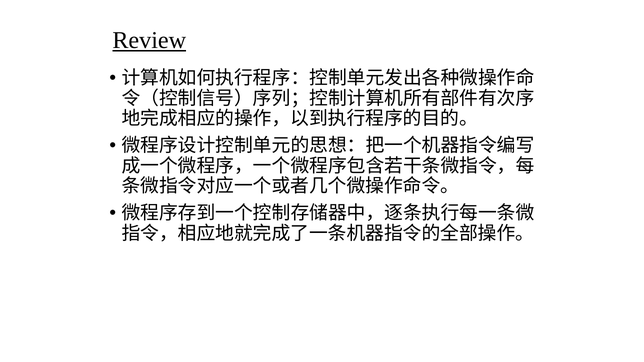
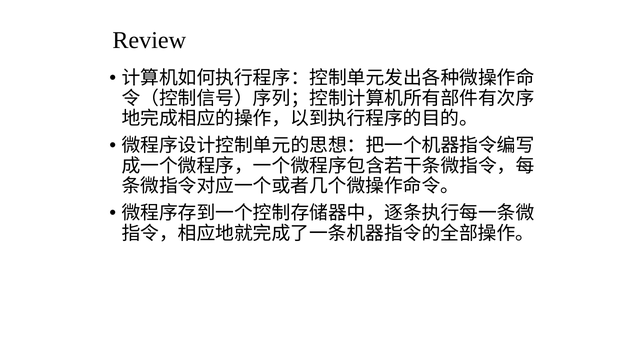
Review underline: present -> none
